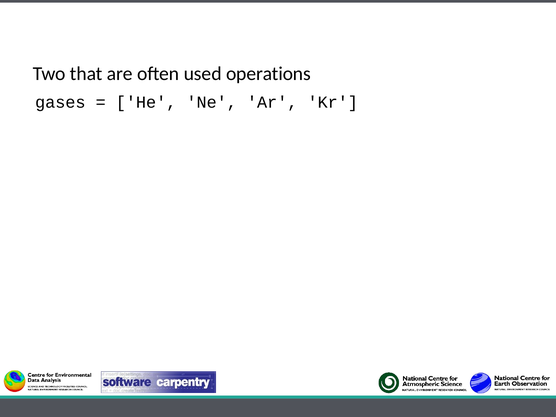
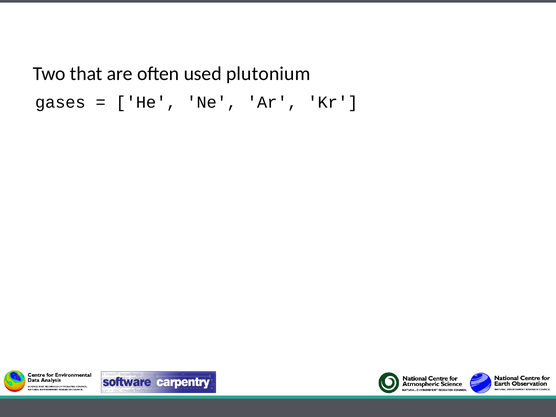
operations: operations -> plutonium
